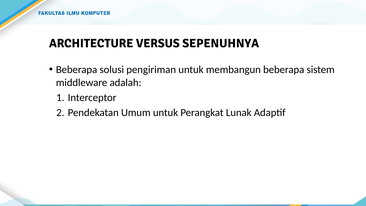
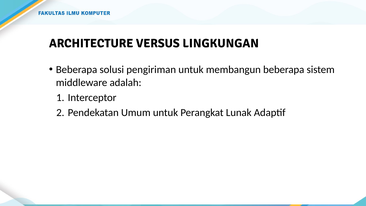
SEPENUHNYA: SEPENUHNYA -> LINGKUNGAN
